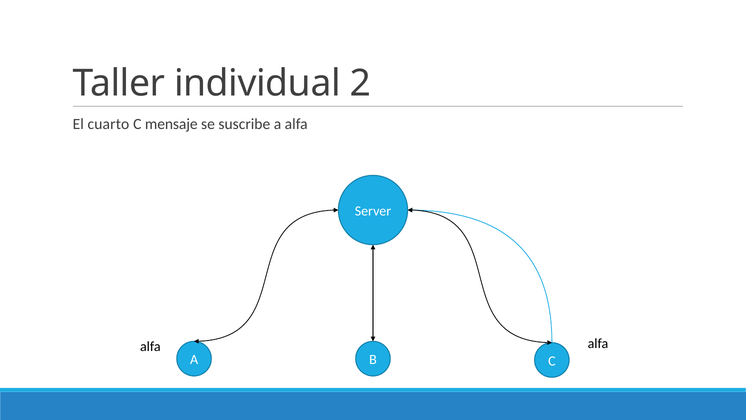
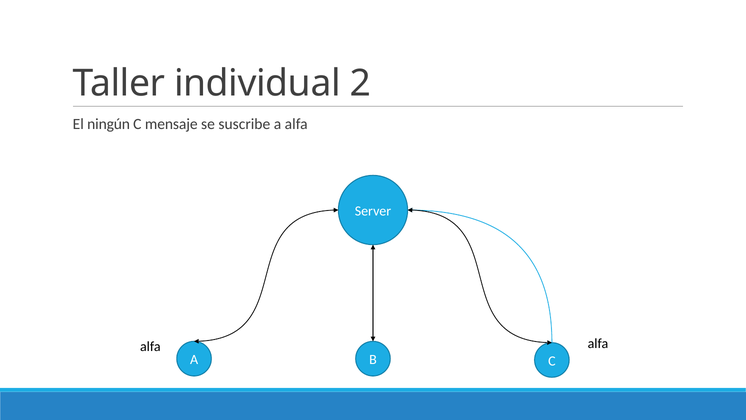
cuarto: cuarto -> ningún
